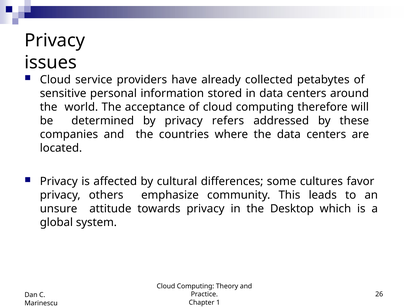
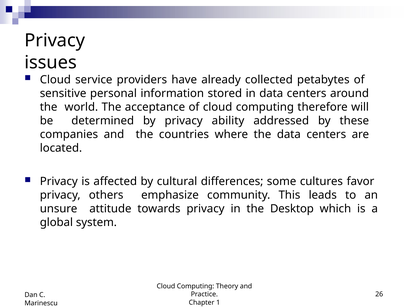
refers: refers -> ability
